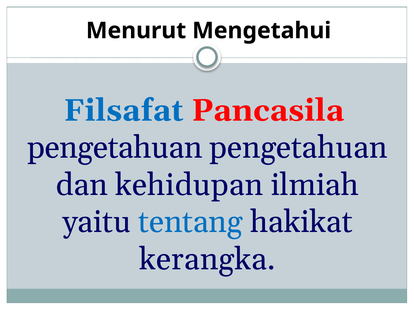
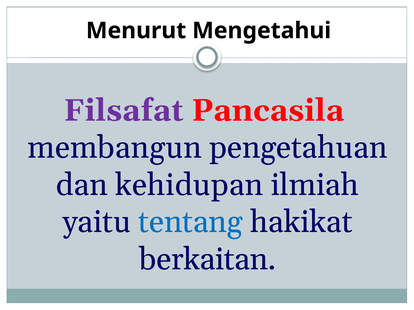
Filsafat colour: blue -> purple
pengetahuan at (115, 148): pengetahuan -> membangun
kerangka: kerangka -> berkaitan
